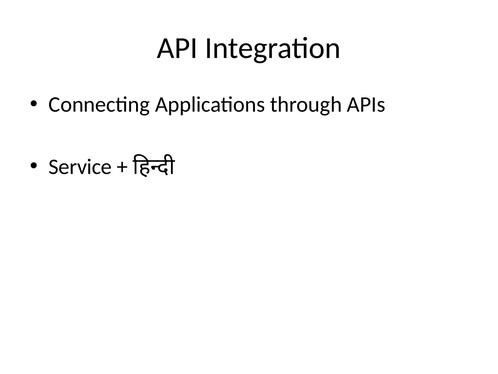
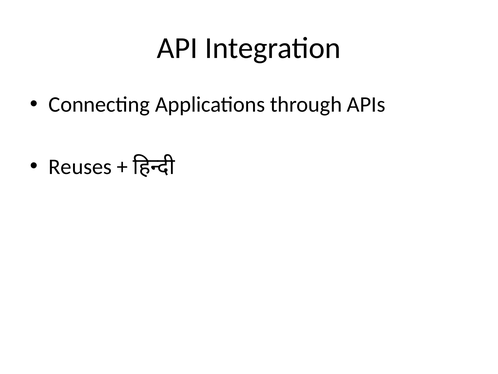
Service: Service -> Reuses
